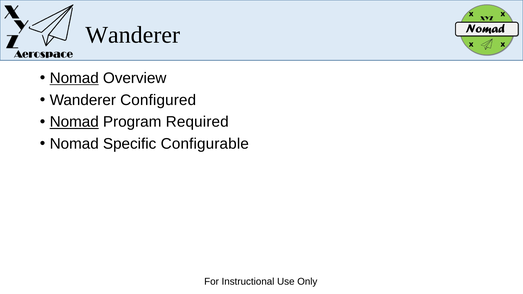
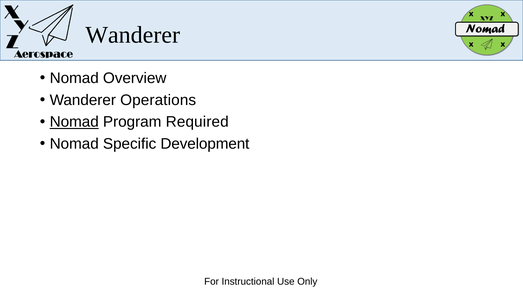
Nomad at (74, 78) underline: present -> none
Configured: Configured -> Operations
Configurable: Configurable -> Development
